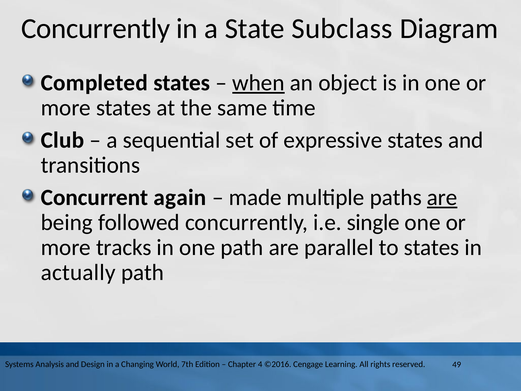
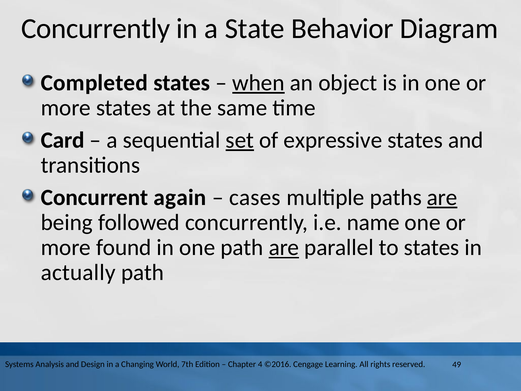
Subclass: Subclass -> Behavior
Club: Club -> Card
set underline: none -> present
made: made -> cases
single: single -> name
tracks: tracks -> found
are at (284, 247) underline: none -> present
